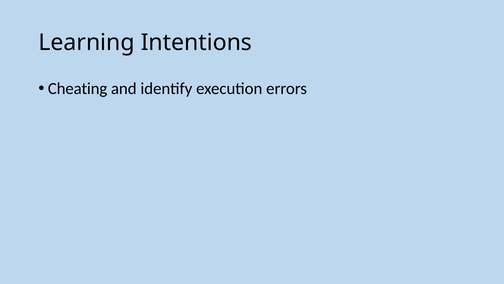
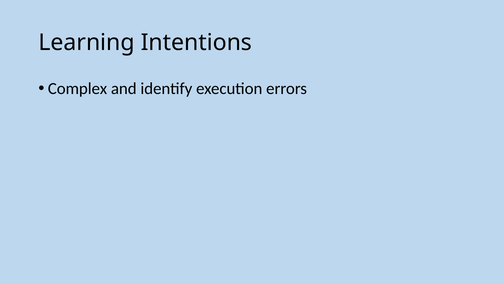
Cheating: Cheating -> Complex
